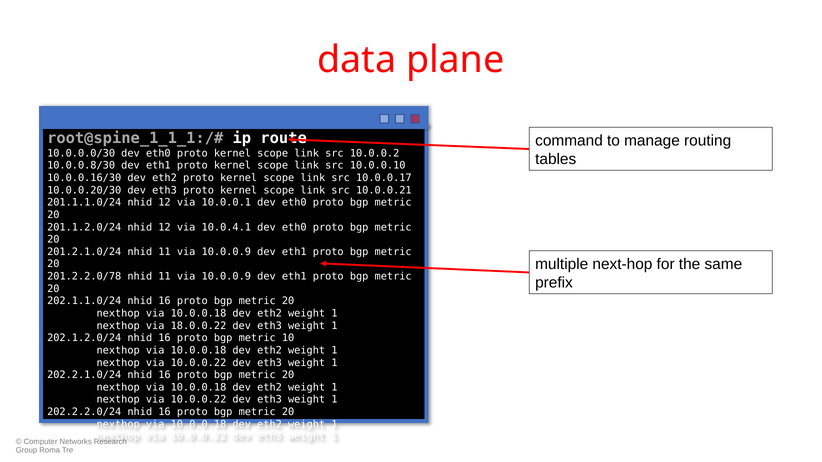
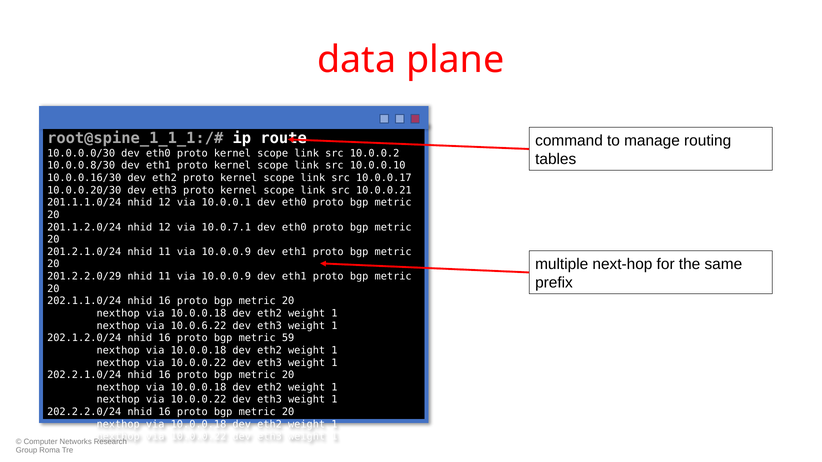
10.0.4.1: 10.0.4.1 -> 10.0.7.1
201.2.2.0/78: 201.2.2.0/78 -> 201.2.2.0/29
18.0.0.22: 18.0.0.22 -> 10.0.6.22
10: 10 -> 59
